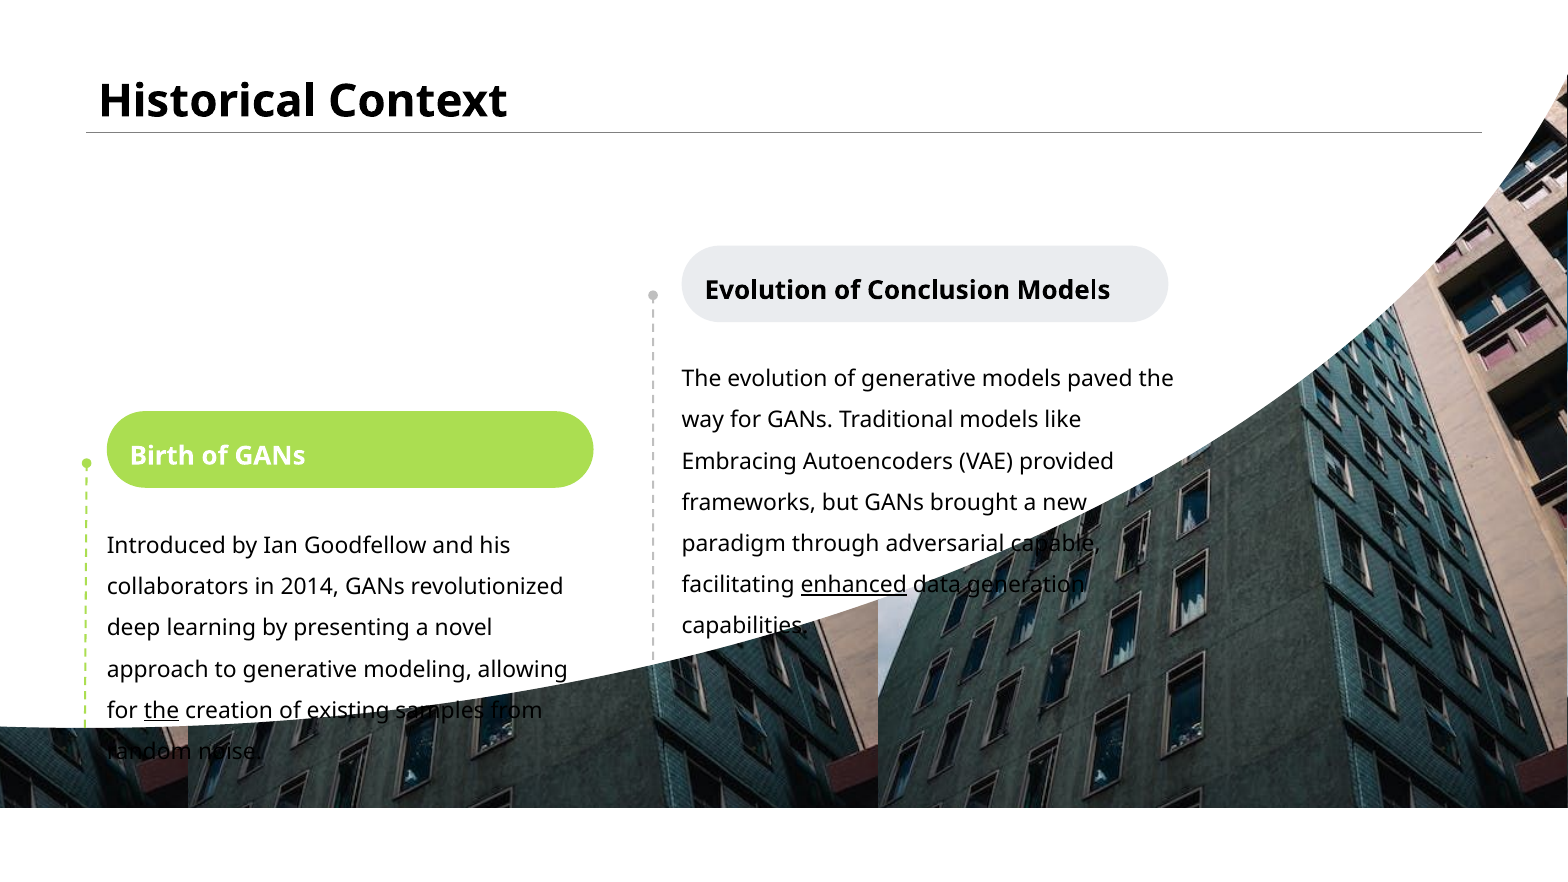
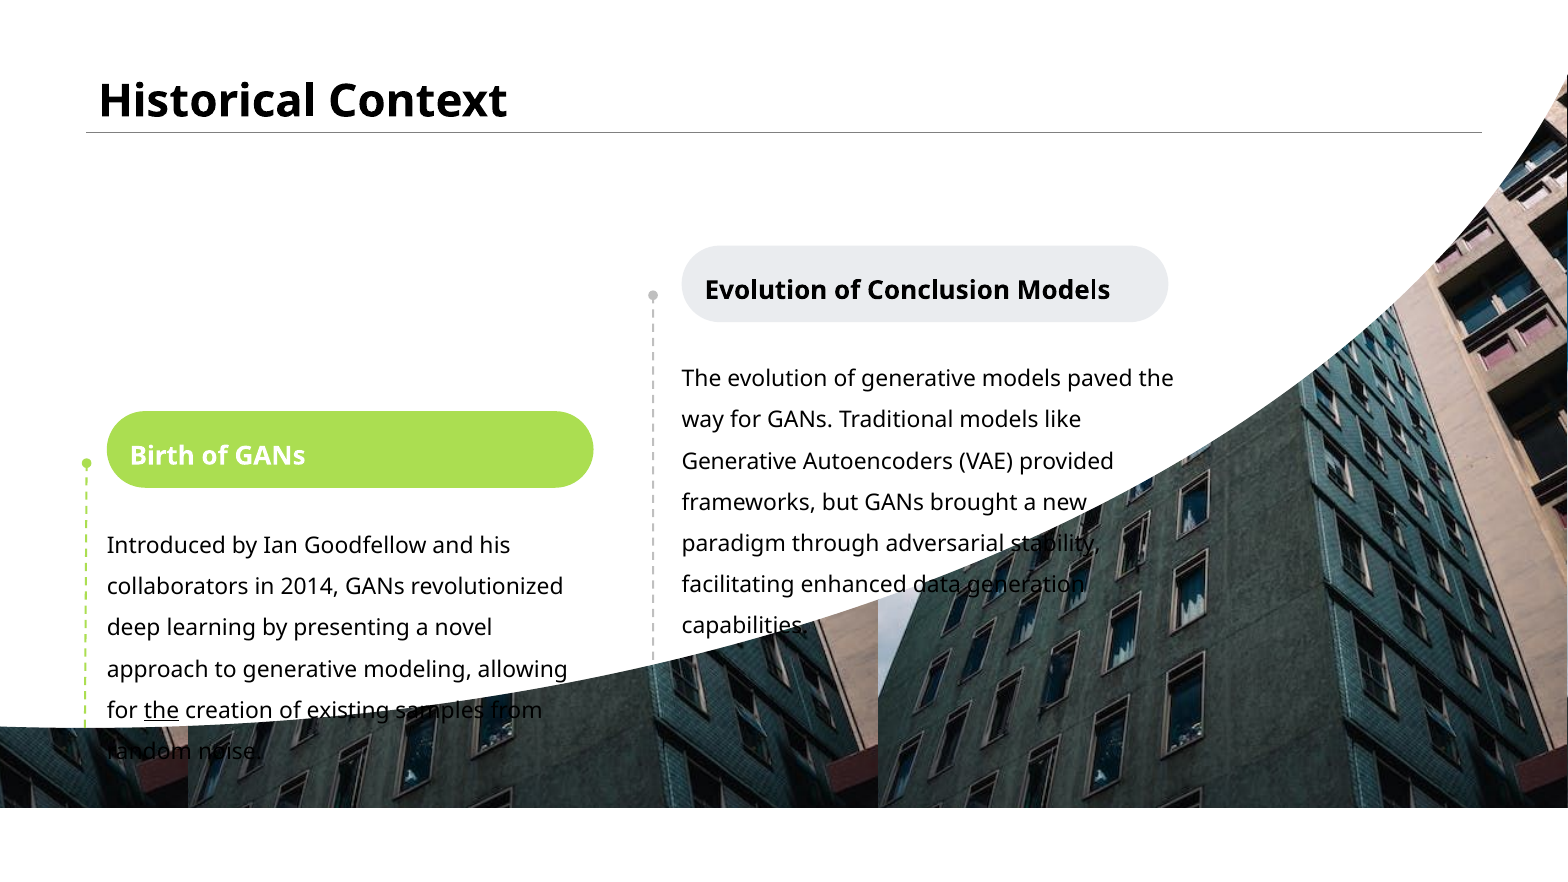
Embracing at (739, 462): Embracing -> Generative
capable: capable -> stability
enhanced underline: present -> none
